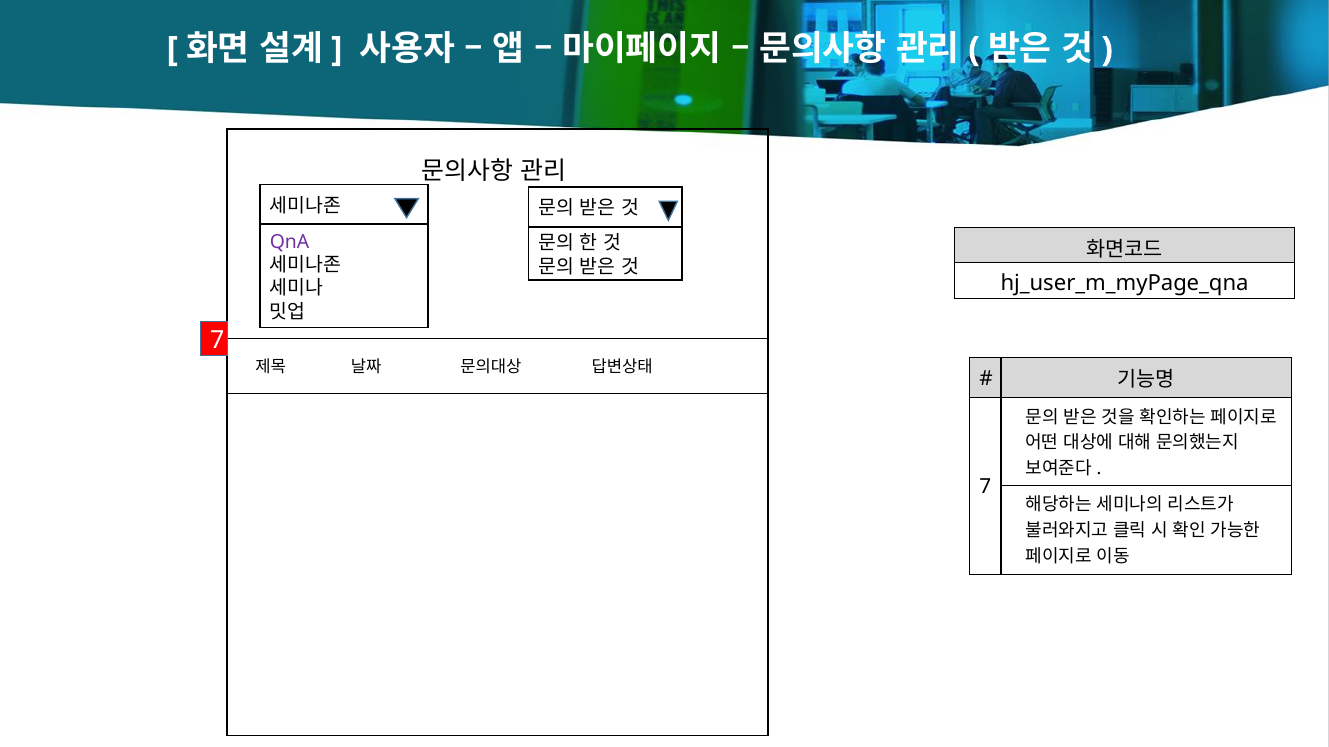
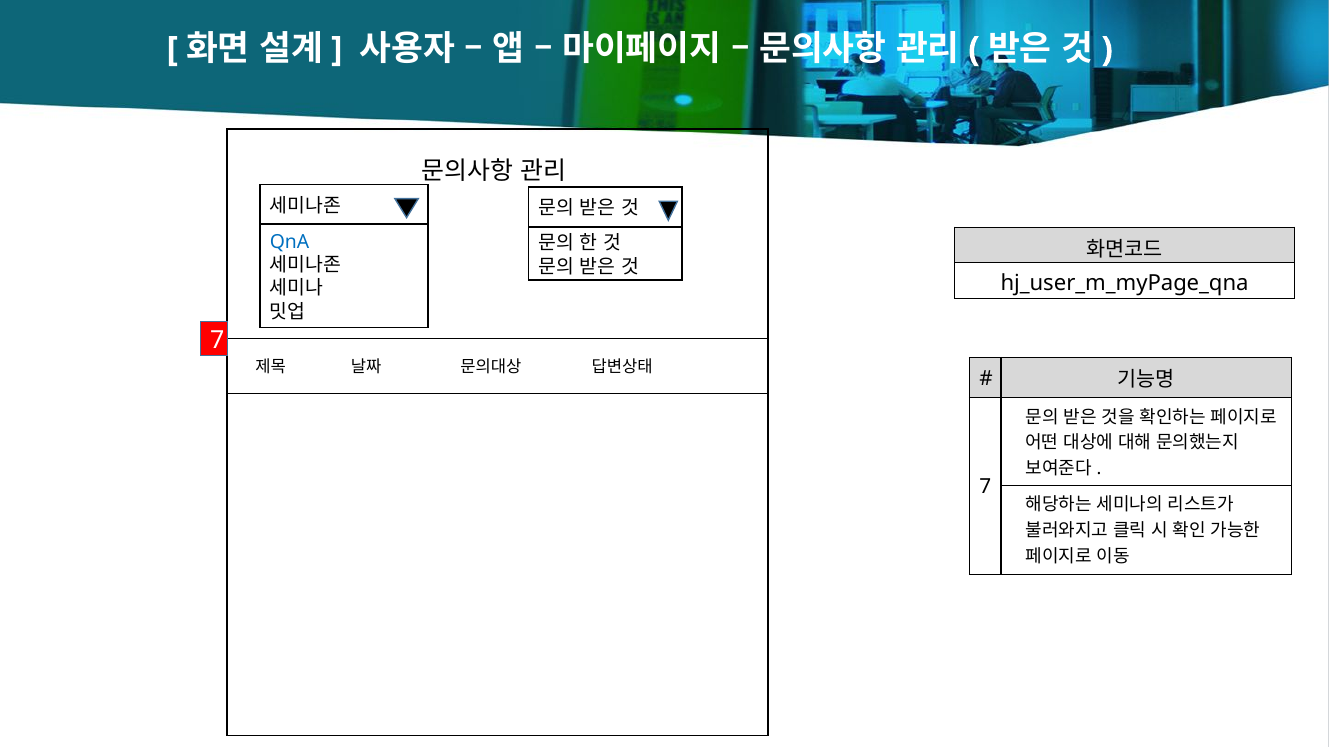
QnA colour: purple -> blue
